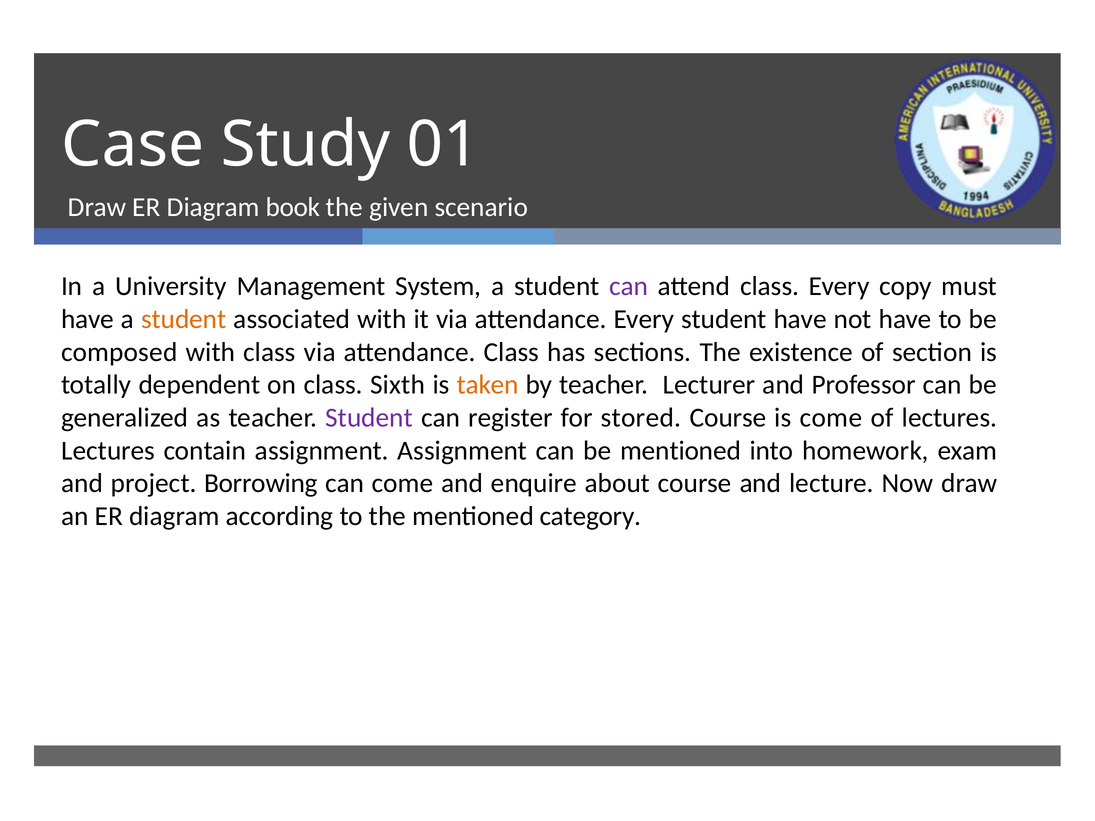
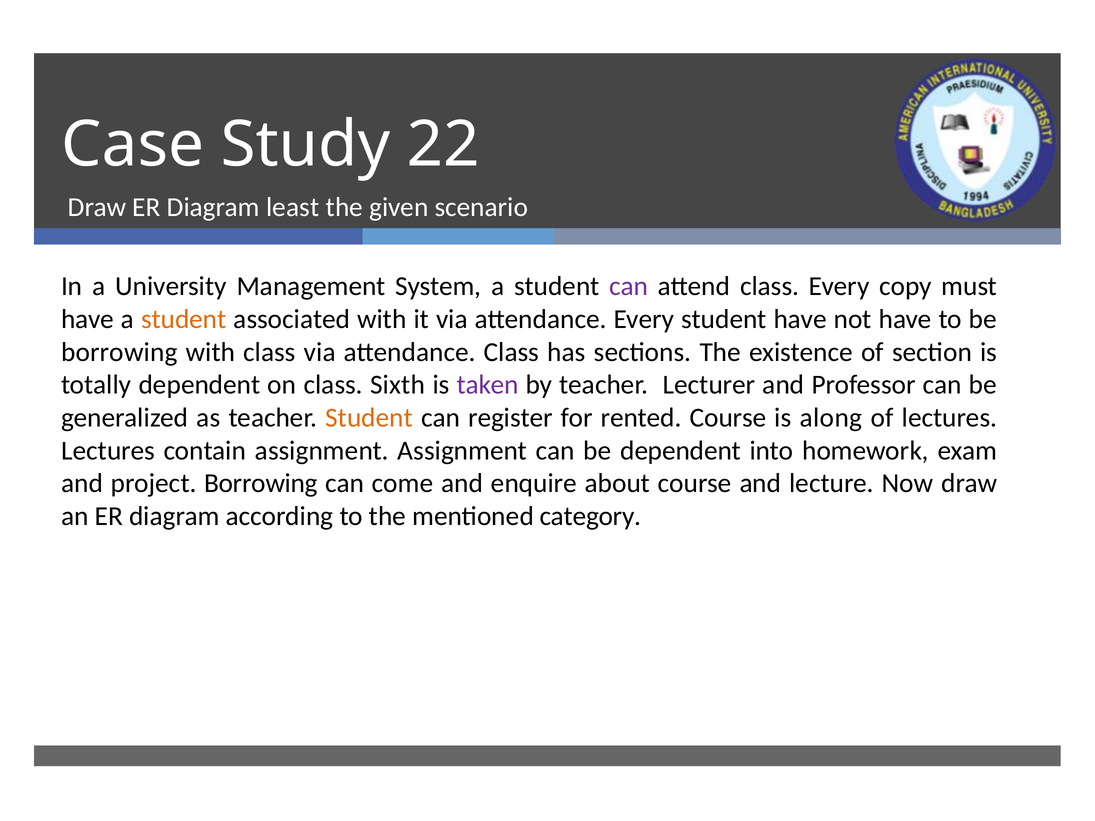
01: 01 -> 22
book: book -> least
composed at (119, 352): composed -> borrowing
taken colour: orange -> purple
Student at (369, 418) colour: purple -> orange
stored: stored -> rented
is come: come -> along
be mentioned: mentioned -> dependent
